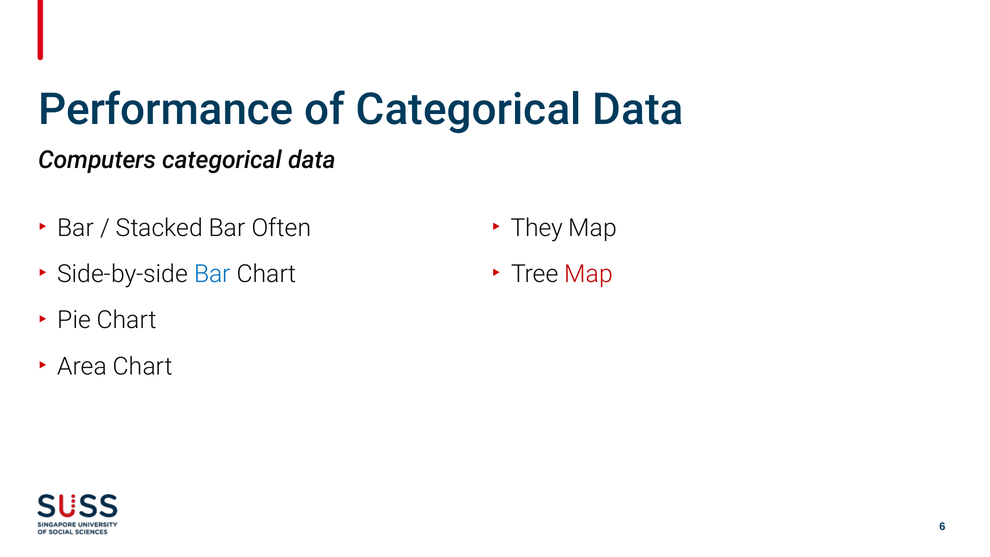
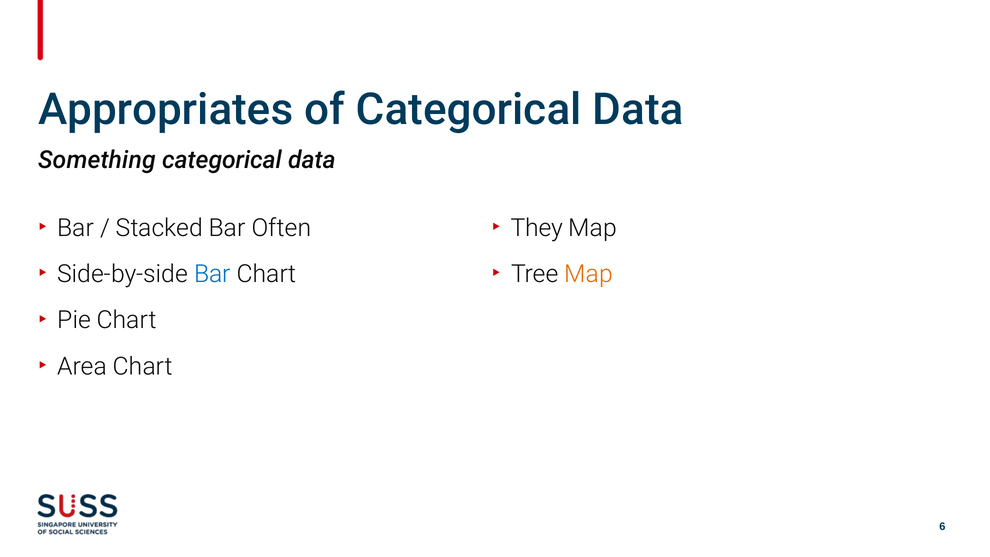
Performance: Performance -> Appropriates
Computers: Computers -> Something
Map at (589, 274) colour: red -> orange
